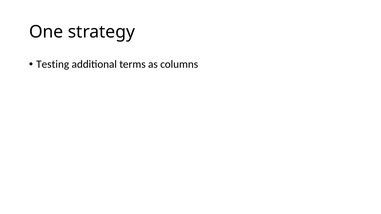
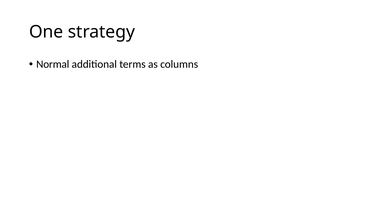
Testing: Testing -> Normal
